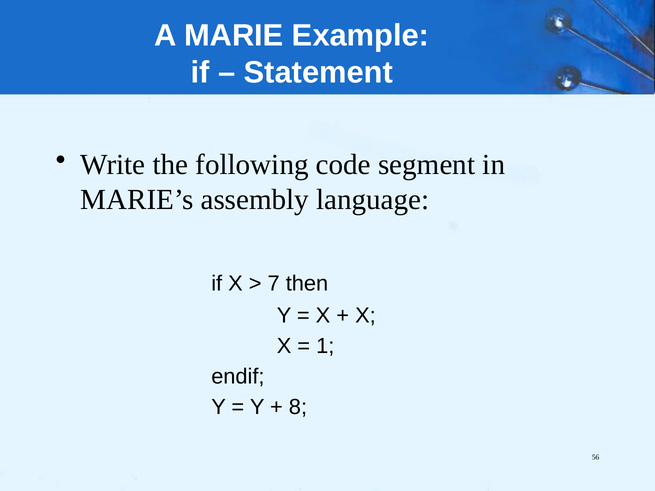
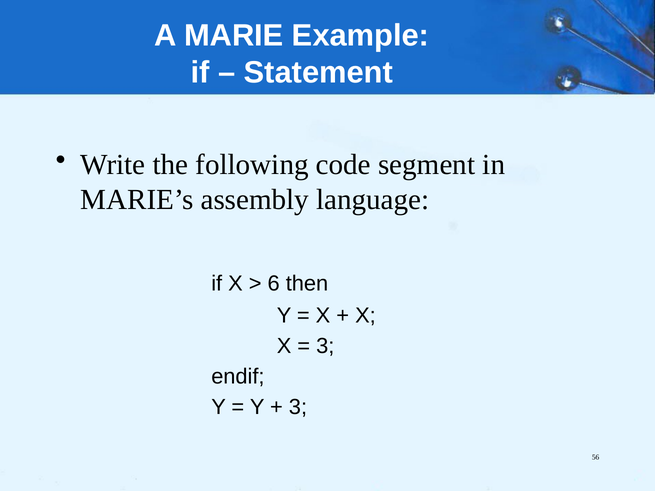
7: 7 -> 6
1 at (325, 346): 1 -> 3
8 at (298, 407): 8 -> 3
